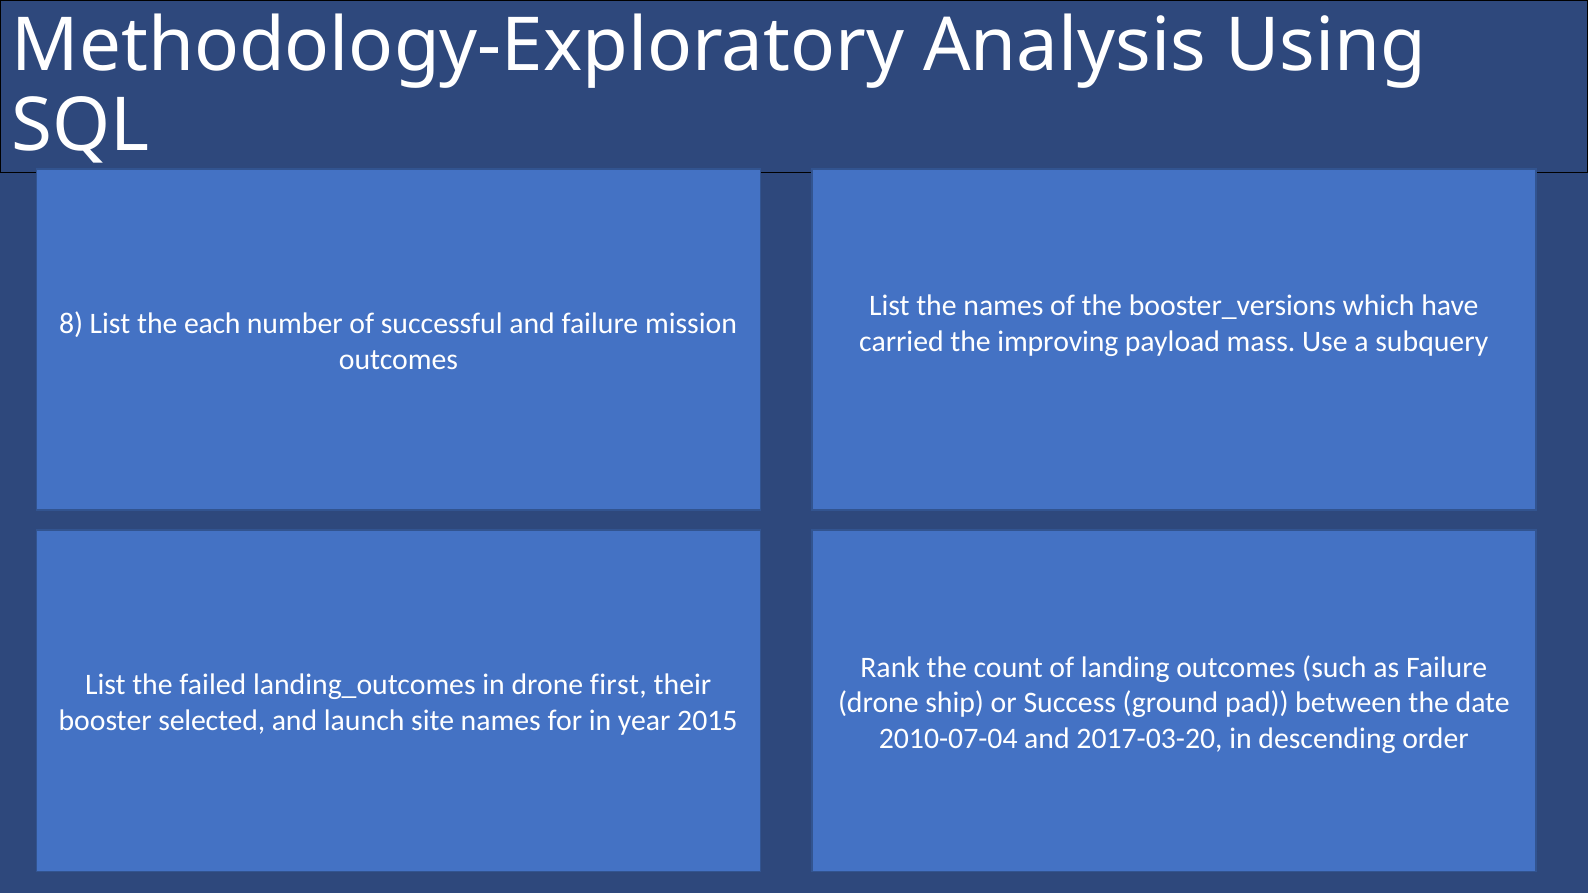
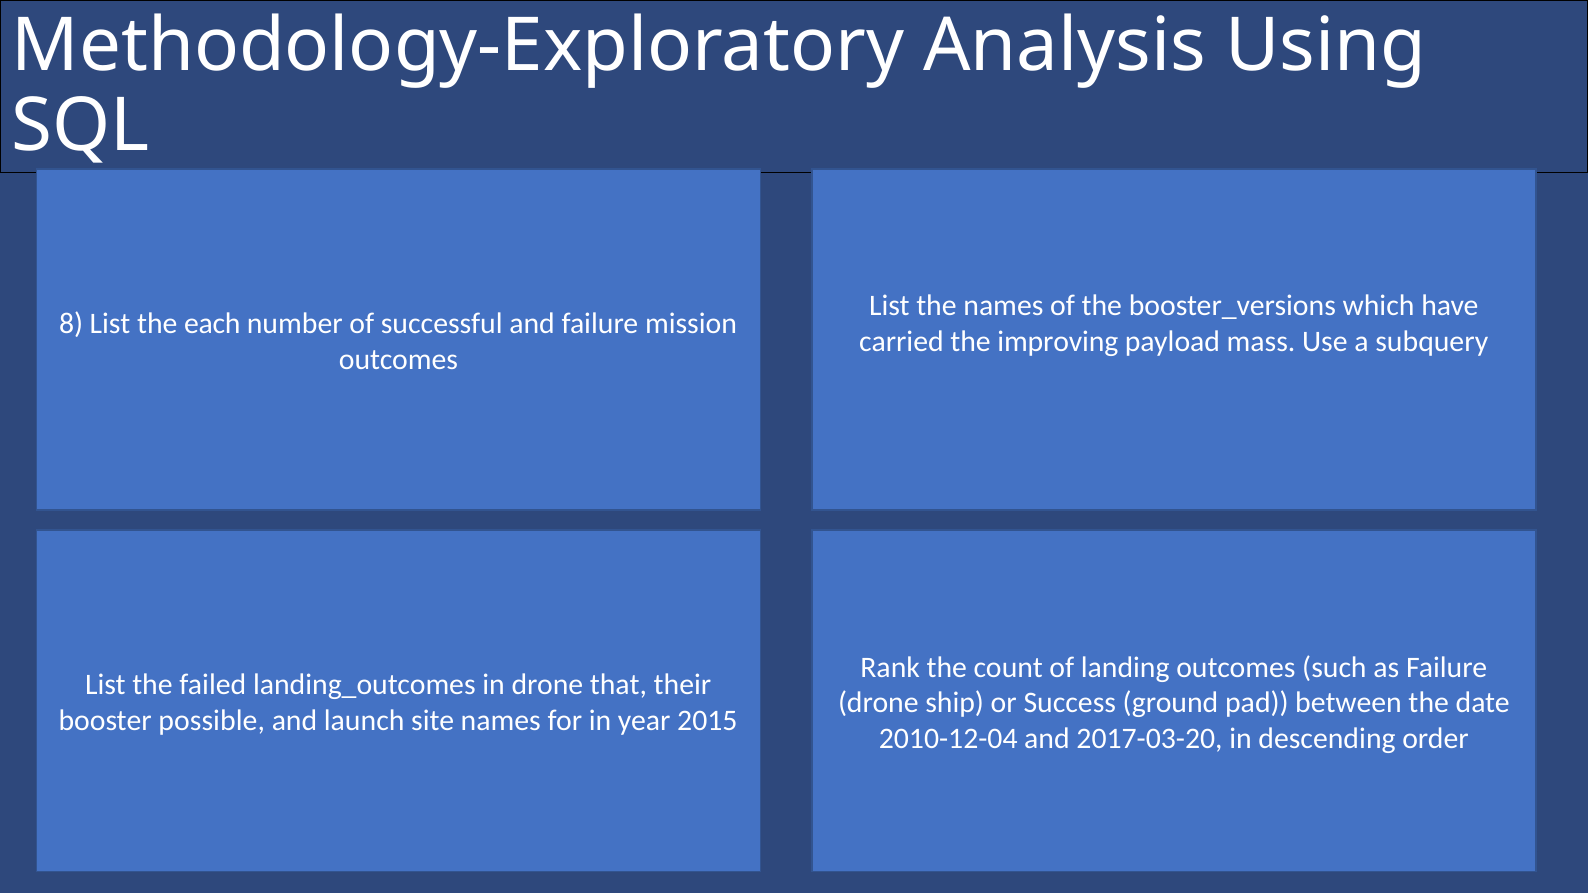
first: first -> that
selected: selected -> possible
2010-07-04: 2010-07-04 -> 2010-12-04
